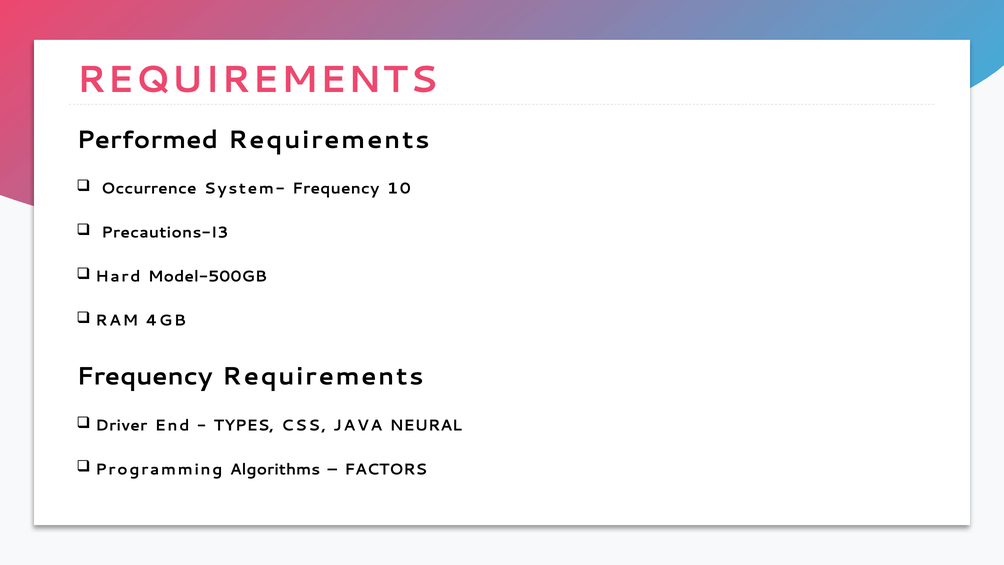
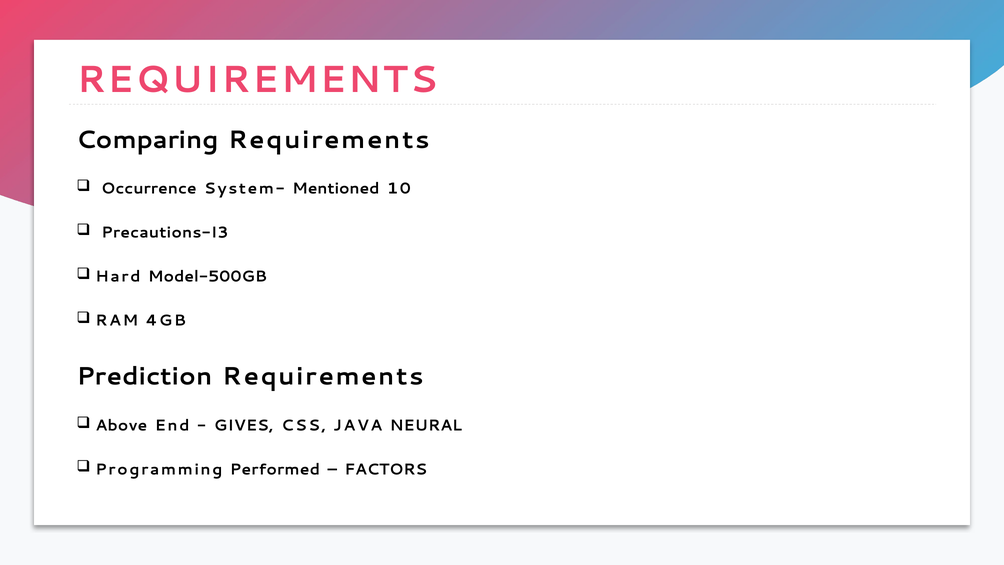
Performed: Performed -> Comparing
System- Frequency: Frequency -> Mentioned
Frequency at (145, 376): Frequency -> Prediction
Driver: Driver -> Above
TYPES: TYPES -> GIVES
Algorithms: Algorithms -> Performed
